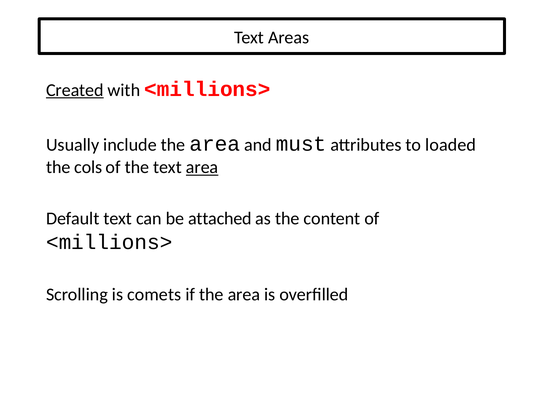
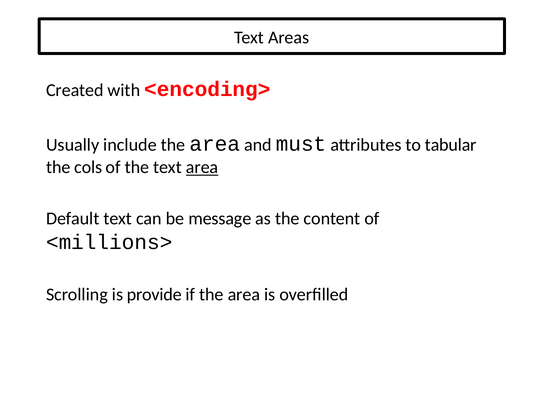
Created underline: present -> none
with <millions>: <millions> -> <encoding>
loaded: loaded -> tabular
attached: attached -> message
comets: comets -> provide
